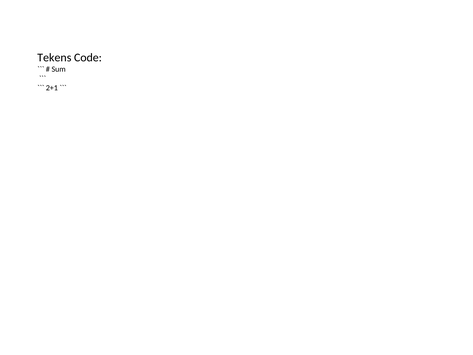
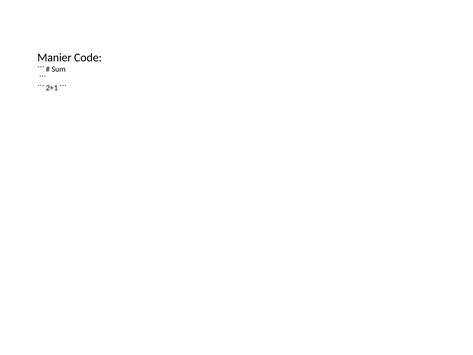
Tekens: Tekens -> Manier
